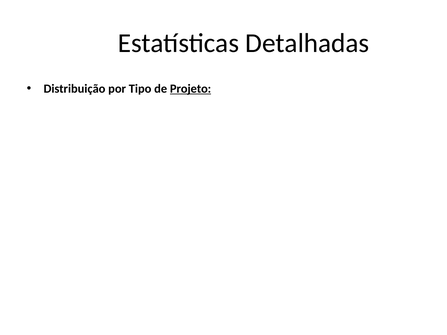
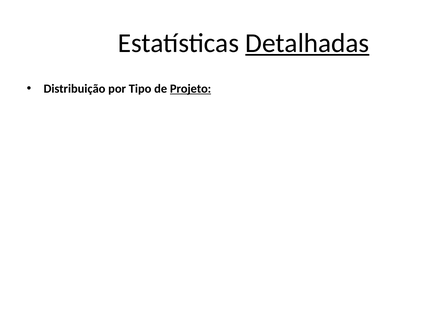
Detalhadas underline: none -> present
